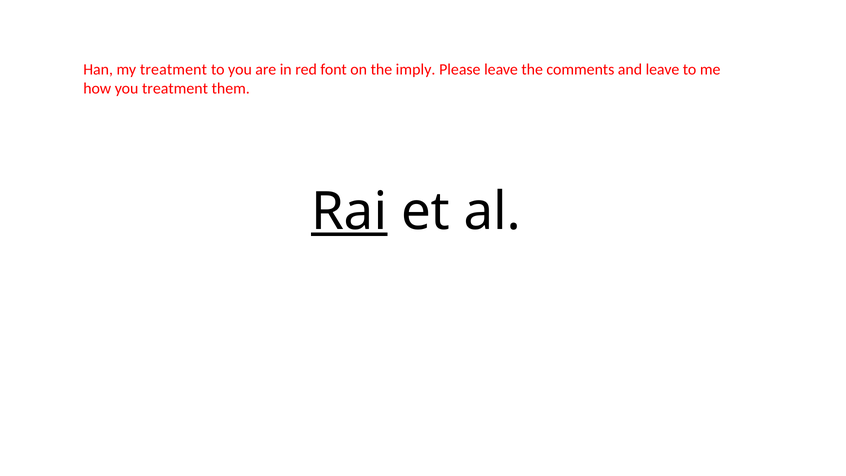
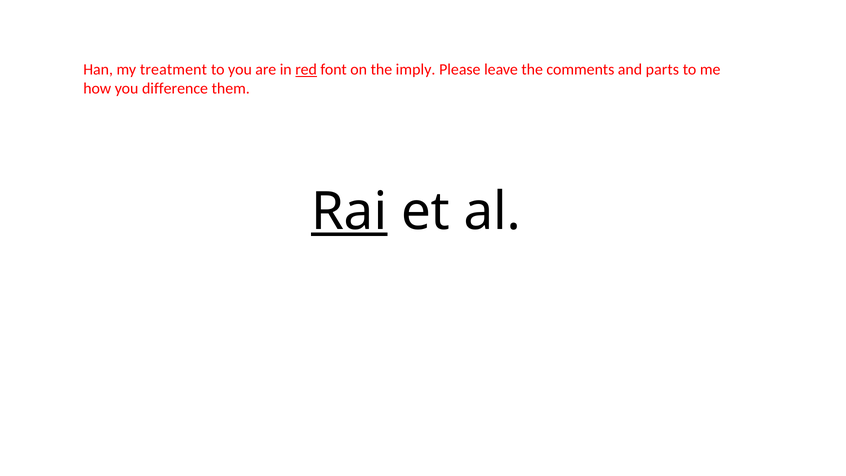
red underline: none -> present
and leave: leave -> parts
you treatment: treatment -> difference
